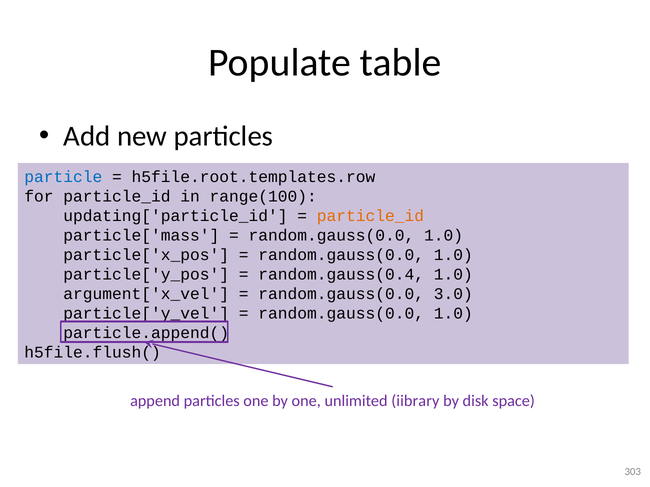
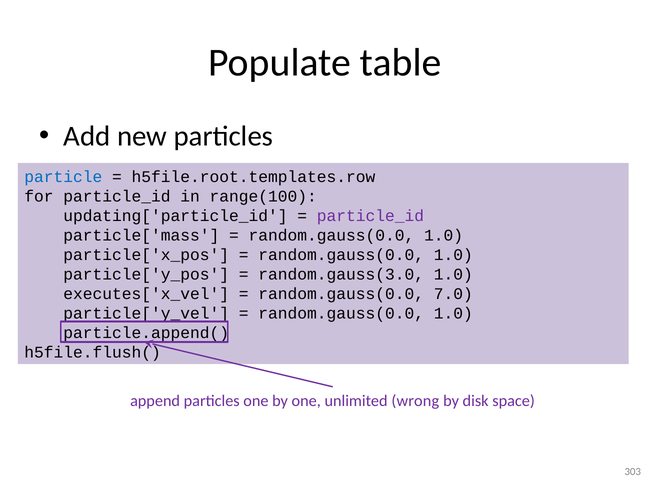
particle_id at (370, 216) colour: orange -> purple
random.gauss(0.4: random.gauss(0.4 -> random.gauss(3.0
argument['x_vel: argument['x_vel -> executes['x_vel
3.0: 3.0 -> 7.0
iibrary: iibrary -> wrong
